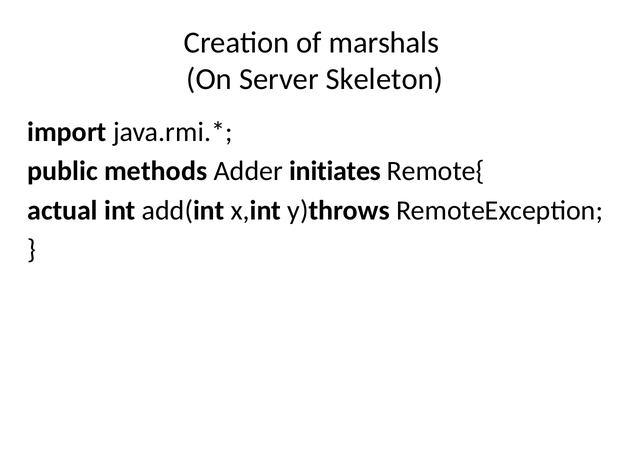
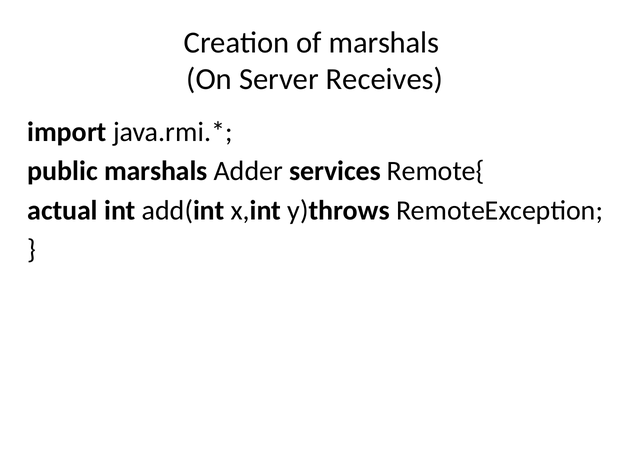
Skeleton: Skeleton -> Receives
public methods: methods -> marshals
initiates: initiates -> services
